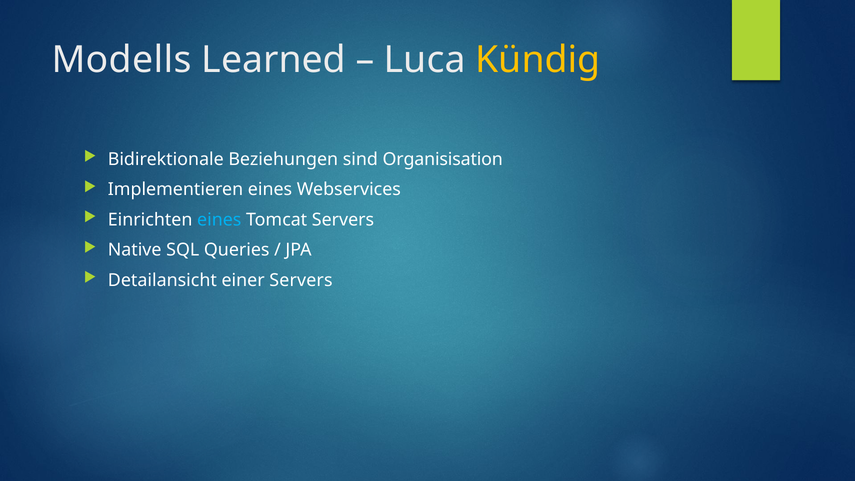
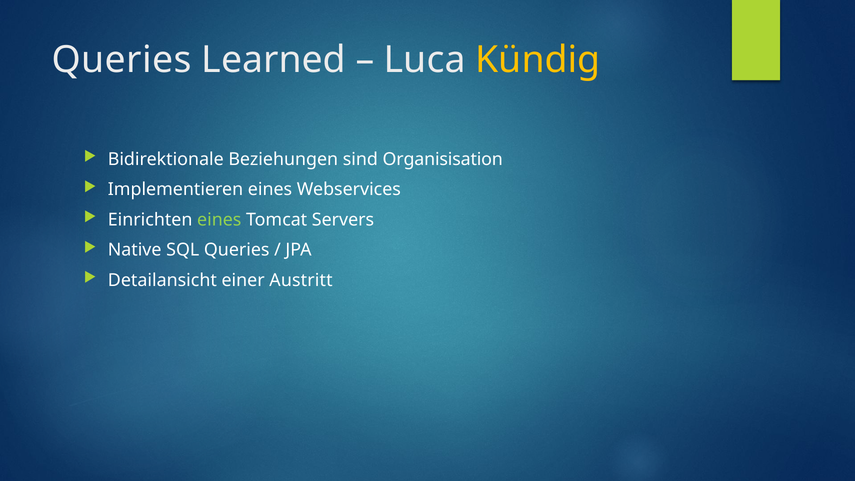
Modells at (122, 60): Modells -> Queries
eines at (219, 220) colour: light blue -> light green
einer Servers: Servers -> Austritt
